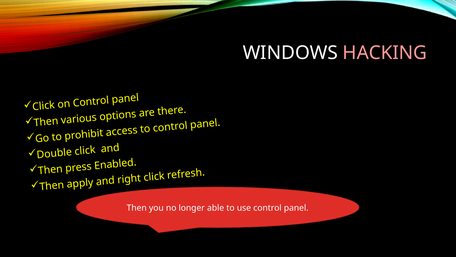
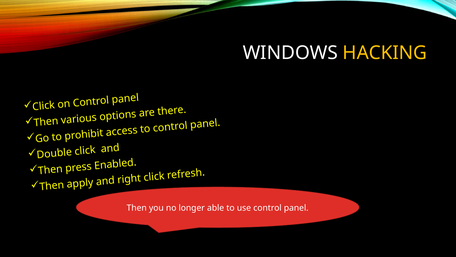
HACKING colour: pink -> yellow
